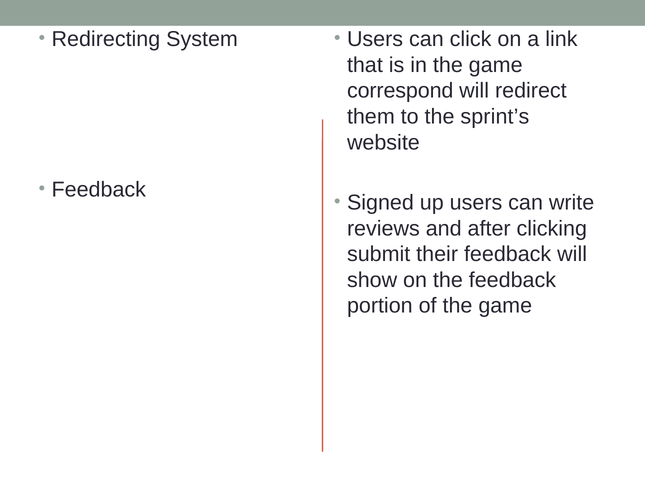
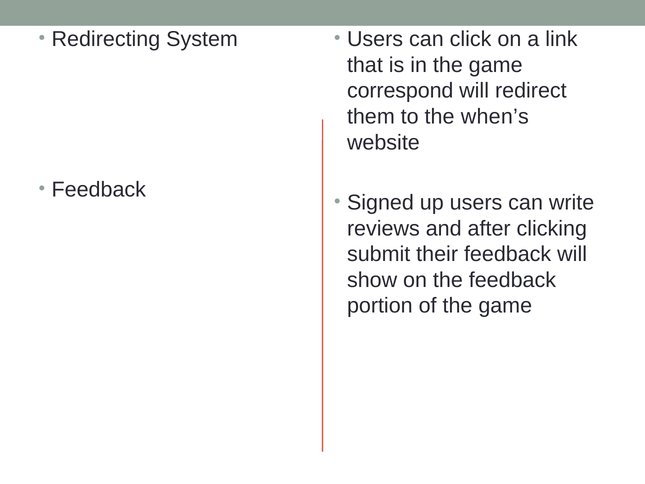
sprint’s: sprint’s -> when’s
